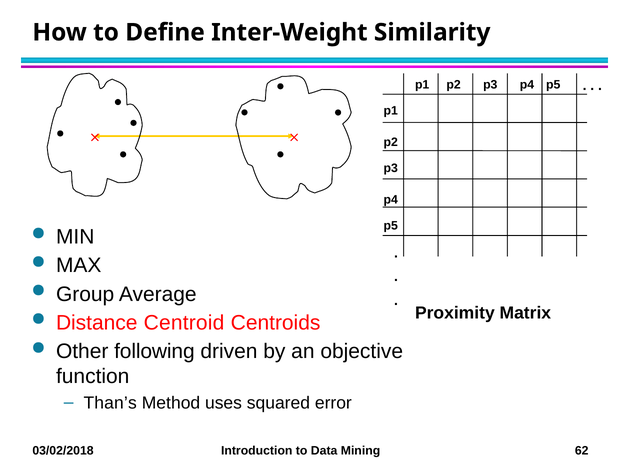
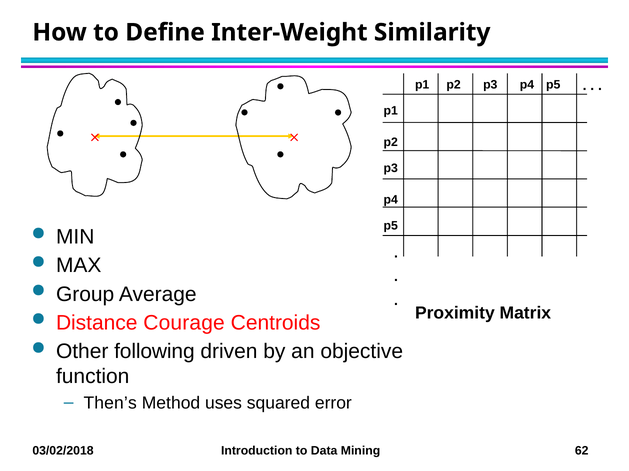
Centroid: Centroid -> Courage
Than’s: Than’s -> Then’s
